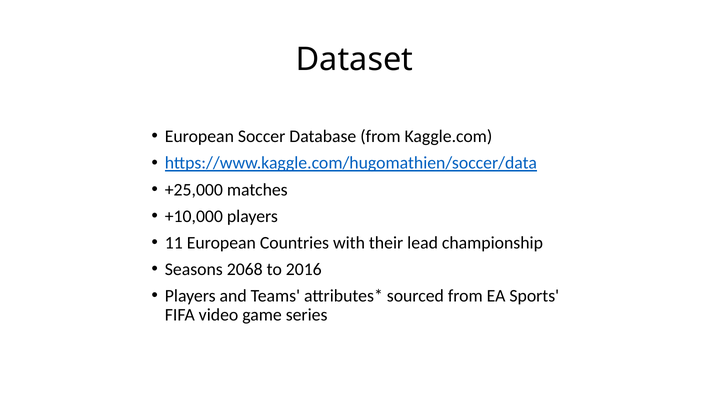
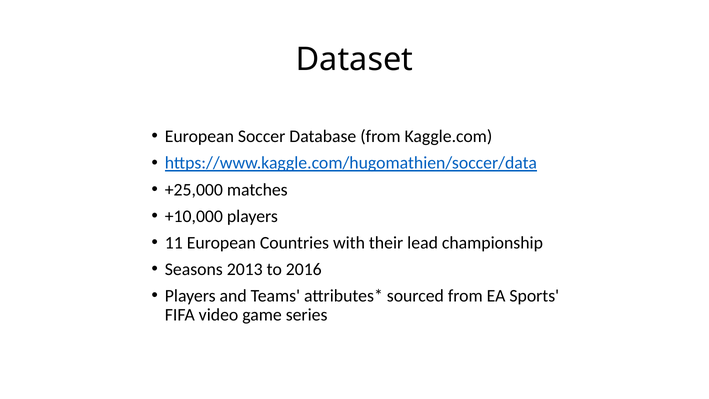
2068: 2068 -> 2013
